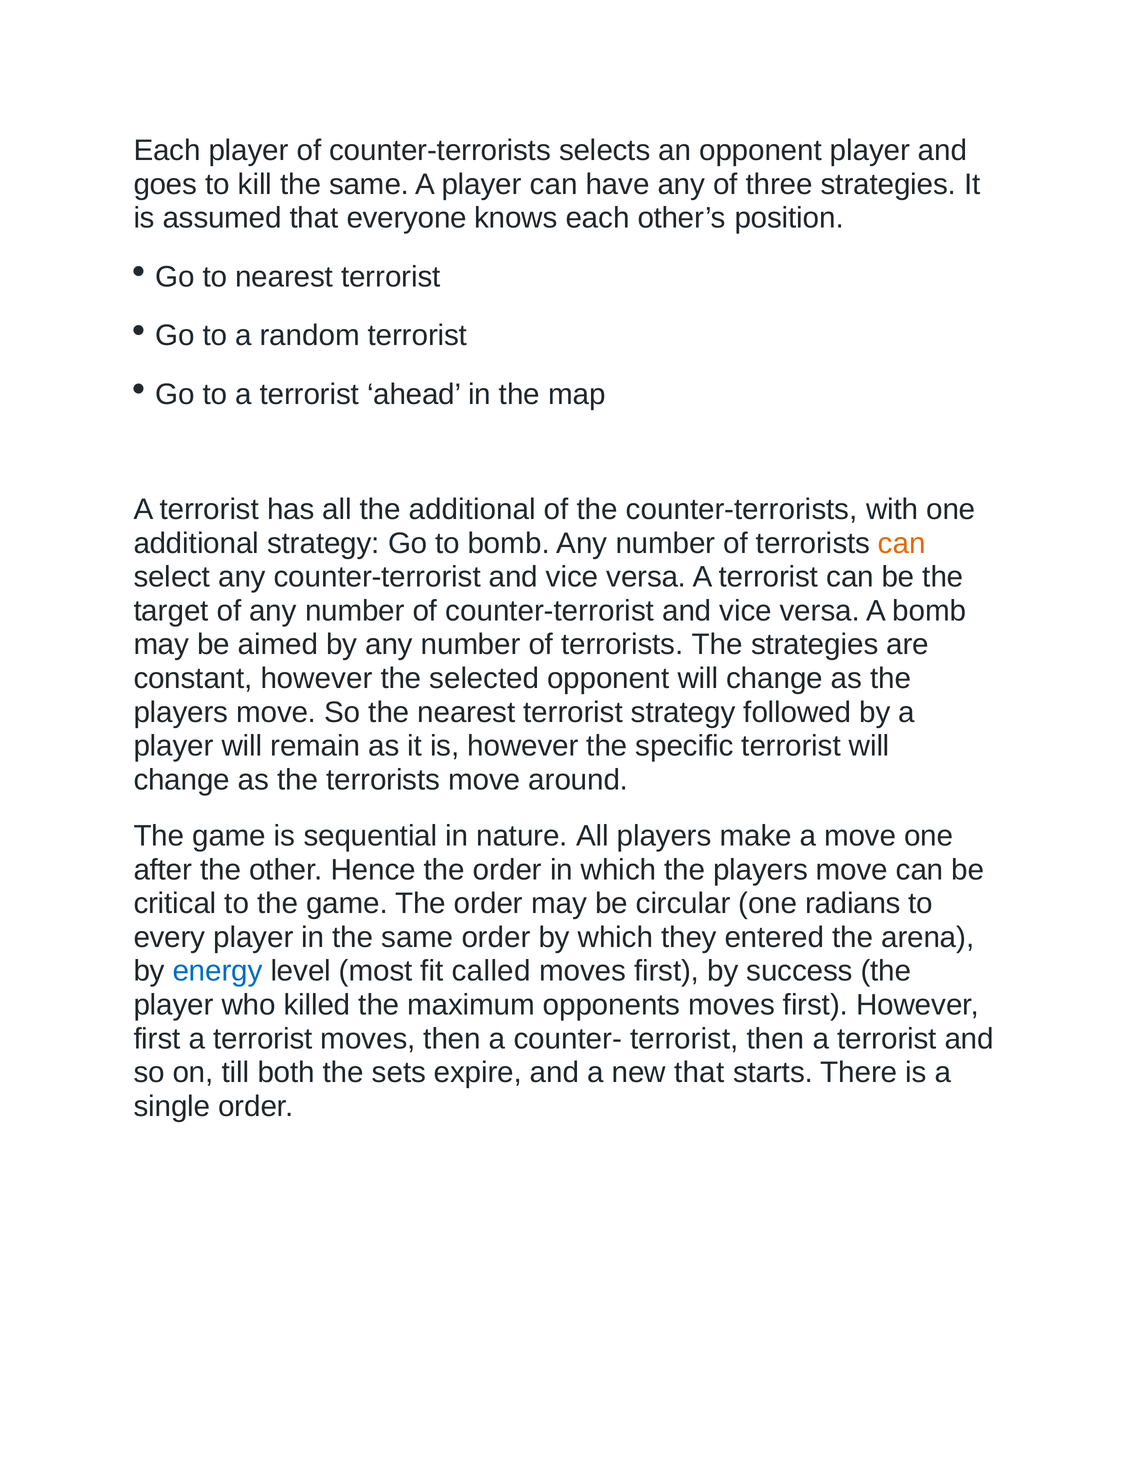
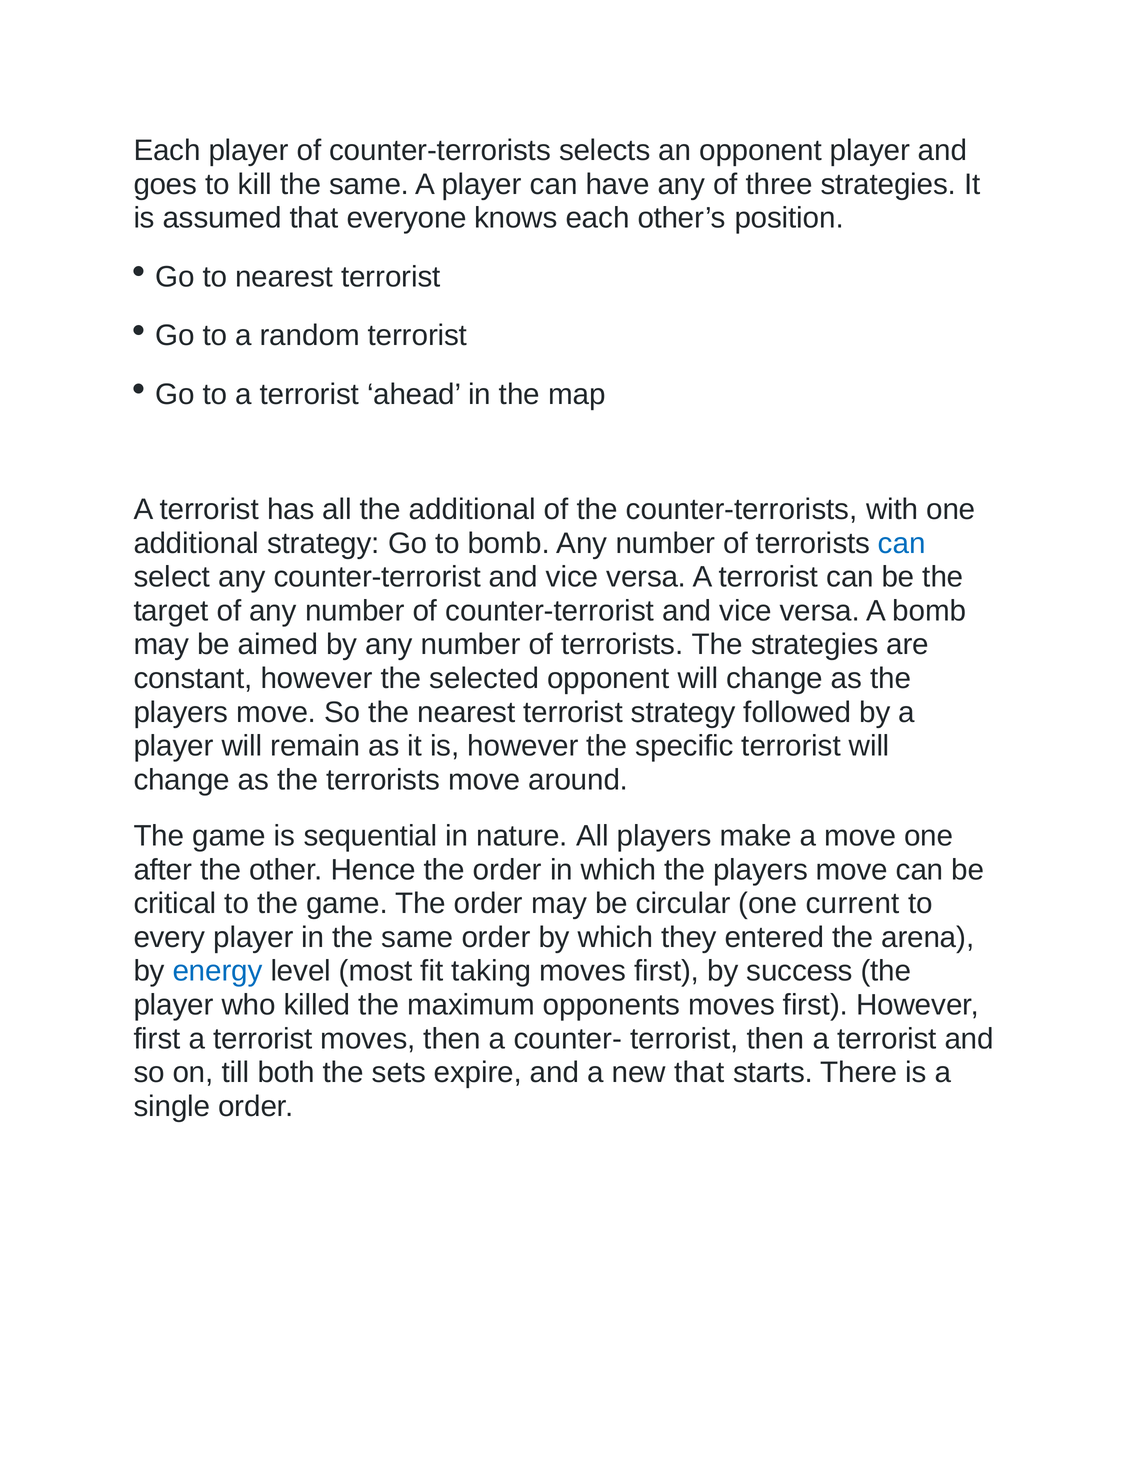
can at (902, 543) colour: orange -> blue
radians: radians -> current
called: called -> taking
